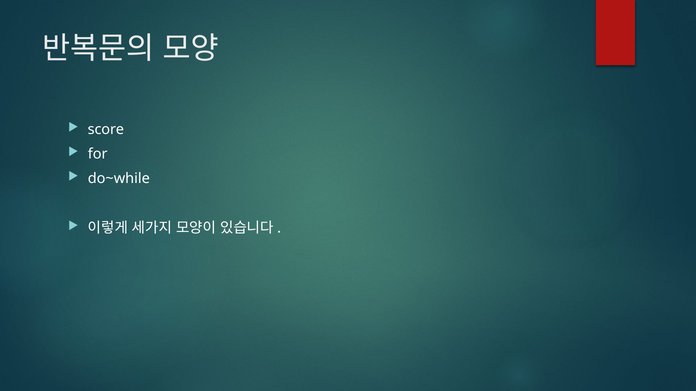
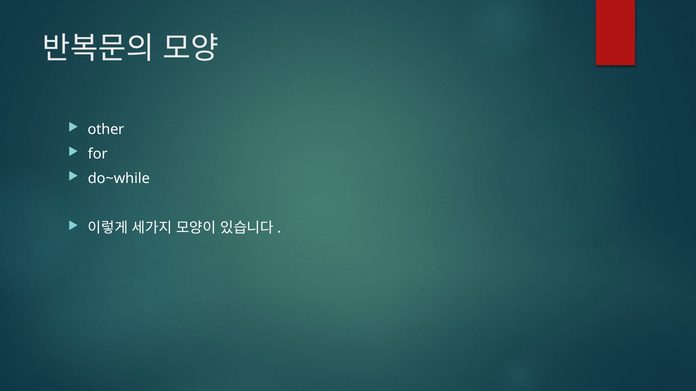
score: score -> other
